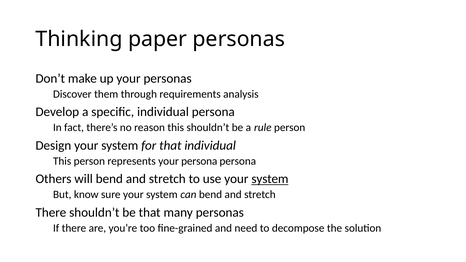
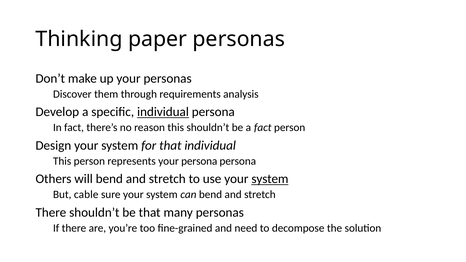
individual at (163, 112) underline: none -> present
a rule: rule -> fact
know: know -> cable
